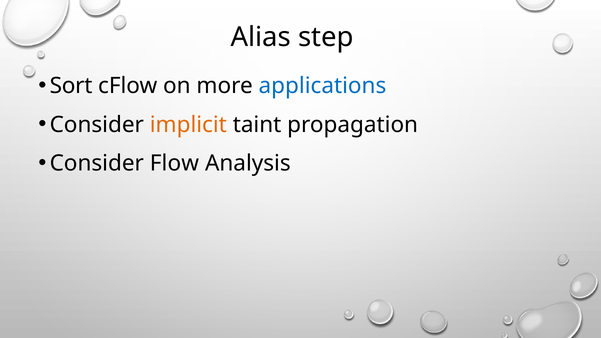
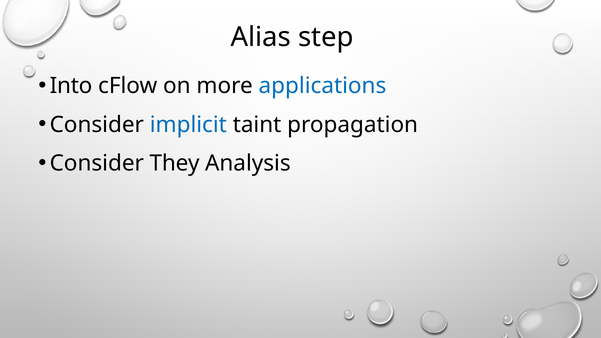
Sort: Sort -> Into
implicit colour: orange -> blue
Flow: Flow -> They
